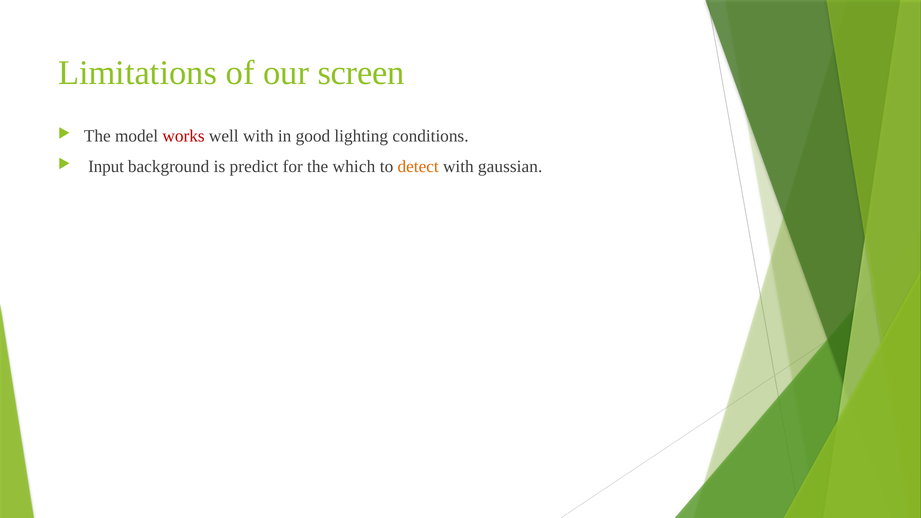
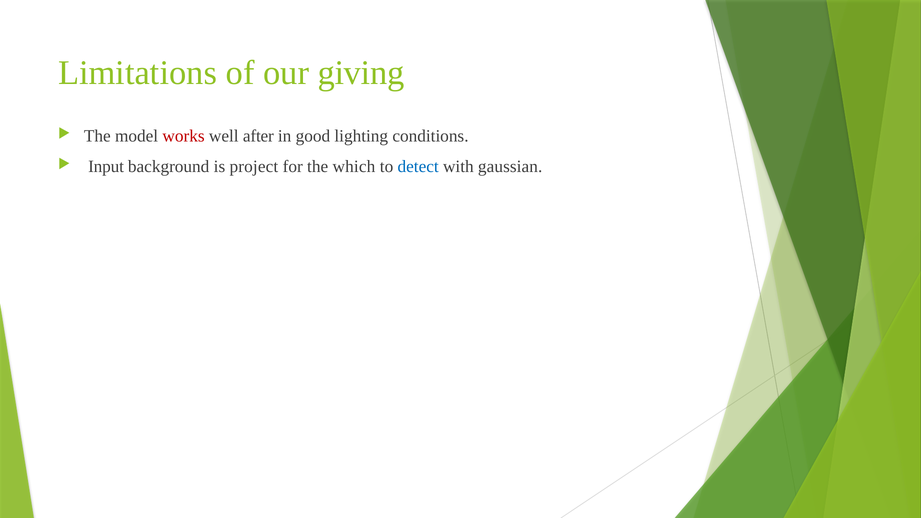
screen: screen -> giving
well with: with -> after
predict: predict -> project
detect colour: orange -> blue
